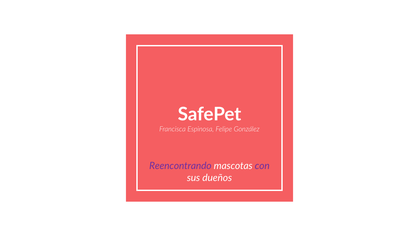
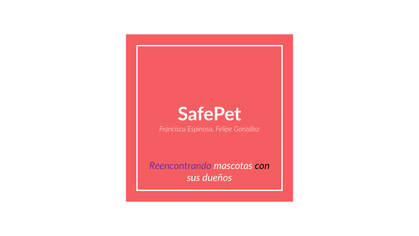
con colour: purple -> black
